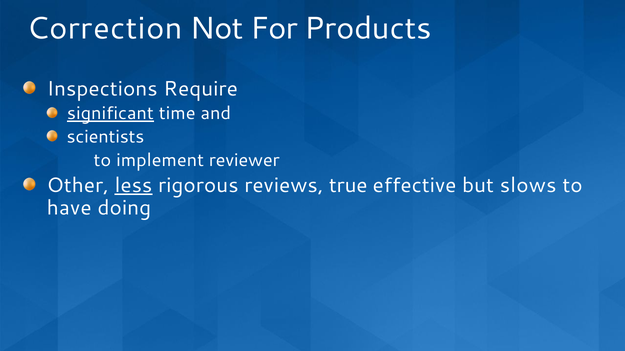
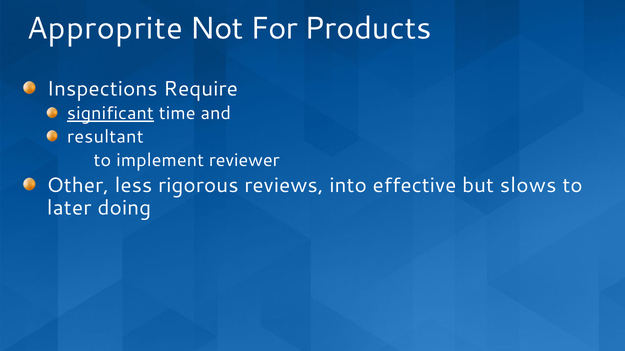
Correction: Correction -> Approprite
scientists: scientists -> resultant
less underline: present -> none
true: true -> into
have: have -> later
